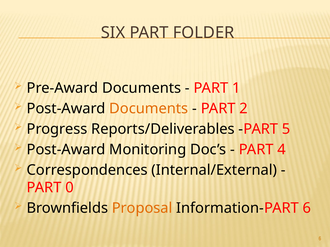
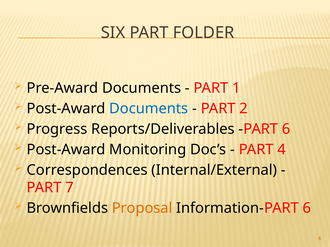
Documents at (149, 109) colour: orange -> blue
PART 5: 5 -> 6
0: 0 -> 7
